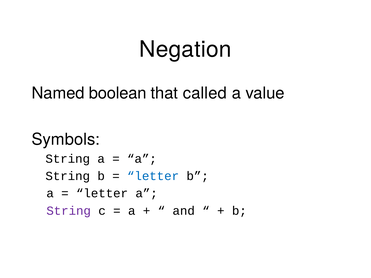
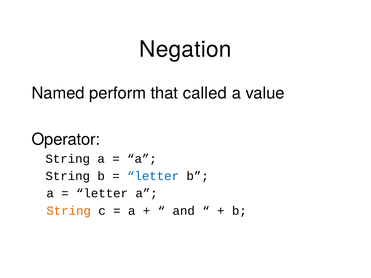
boolean: boolean -> perform
Symbols: Symbols -> Operator
String at (69, 211) colour: purple -> orange
